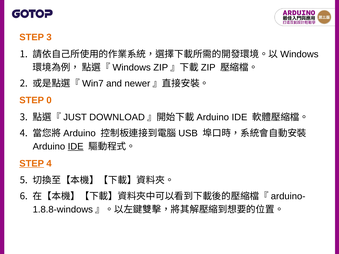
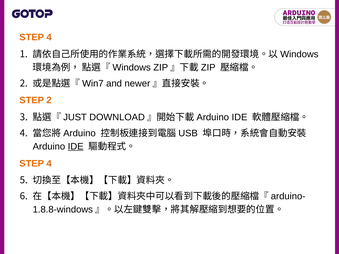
3 at (49, 37): 3 -> 4
STEP 0: 0 -> 2
STEP at (32, 164) underline: present -> none
